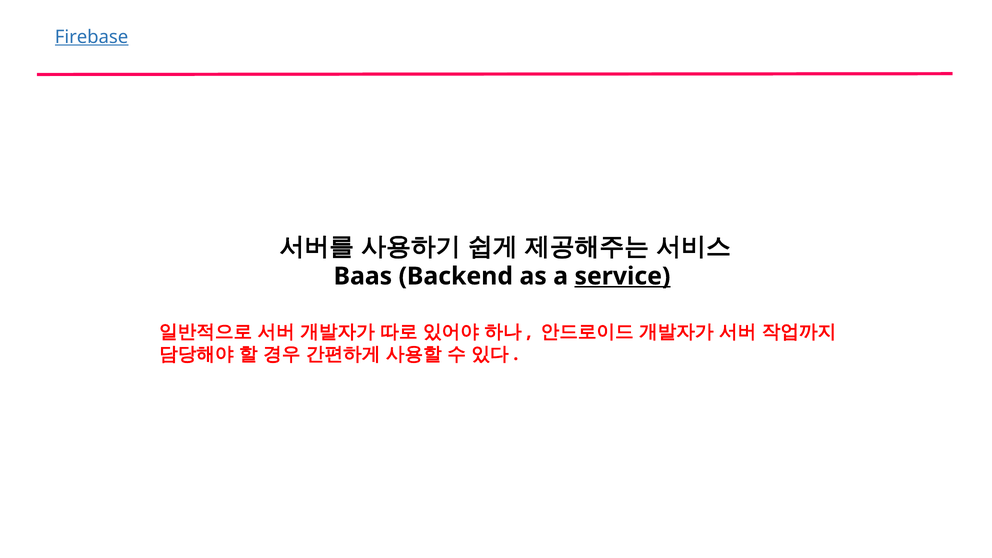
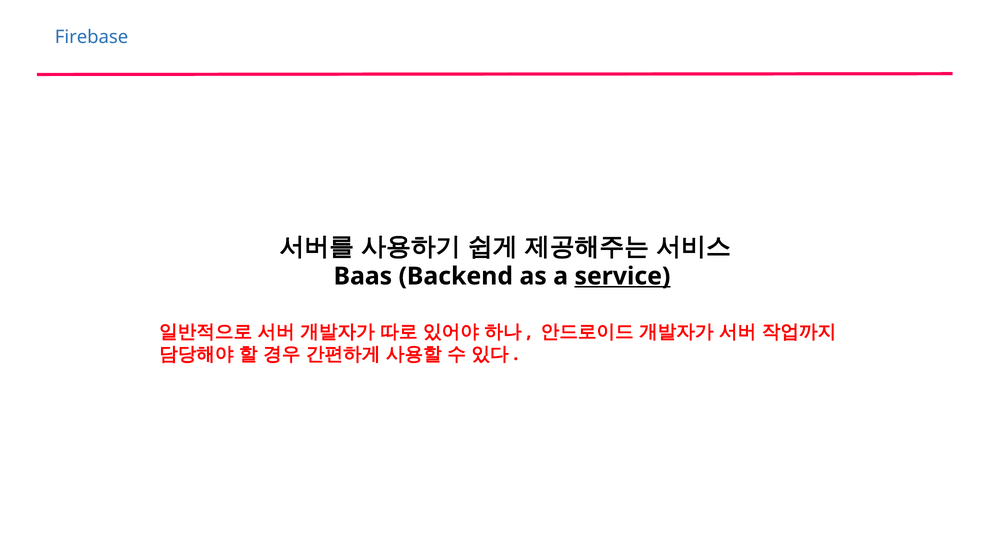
Firebase underline: present -> none
